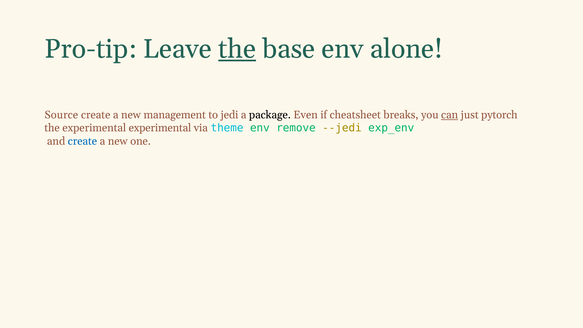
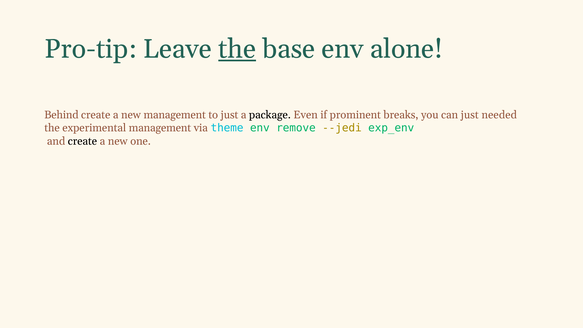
Source: Source -> Behind
to jedi: jedi -> just
cheatsheet: cheatsheet -> prominent
can underline: present -> none
pytorch: pytorch -> needed
experimental experimental: experimental -> management
create at (82, 141) colour: blue -> black
